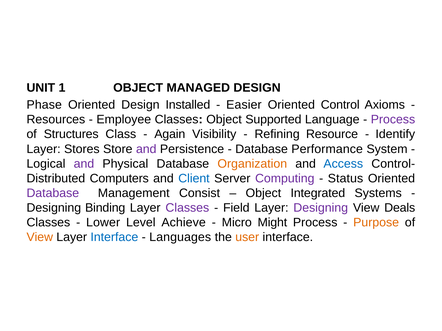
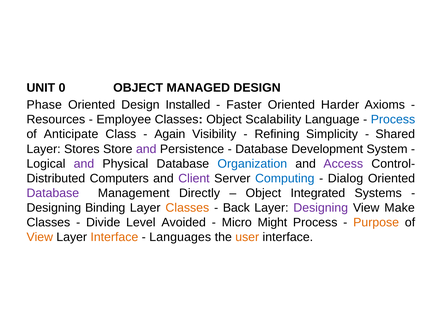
1: 1 -> 0
Easier: Easier -> Faster
Control: Control -> Harder
Supported: Supported -> Scalability
Process at (393, 120) colour: purple -> blue
Structures: Structures -> Anticipate
Resource: Resource -> Simplicity
Identify: Identify -> Shared
Performance: Performance -> Development
Organization colour: orange -> blue
Access colour: blue -> purple
Client colour: blue -> purple
Computing colour: purple -> blue
Status: Status -> Dialog
Consist: Consist -> Directly
Classes at (187, 208) colour: purple -> orange
Field: Field -> Back
Deals: Deals -> Make
Lower: Lower -> Divide
Achieve: Achieve -> Avoided
Interface at (114, 238) colour: blue -> orange
